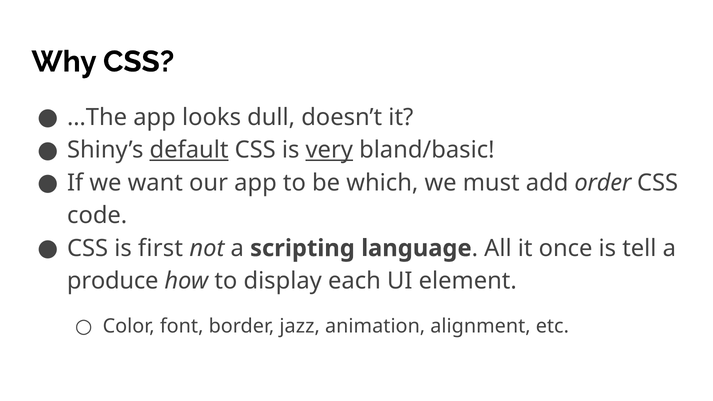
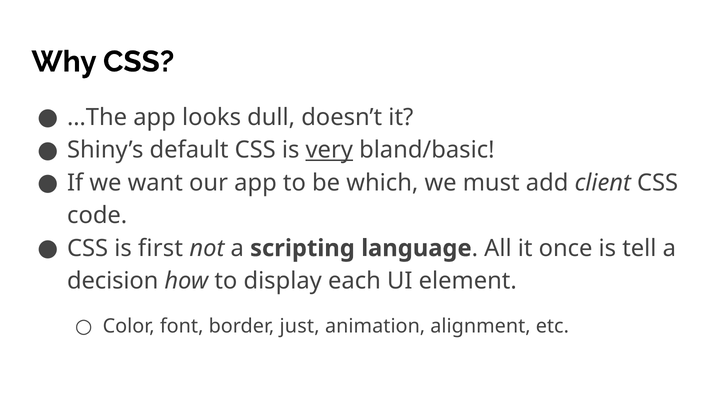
default underline: present -> none
order: order -> client
produce: produce -> decision
jazz: jazz -> just
